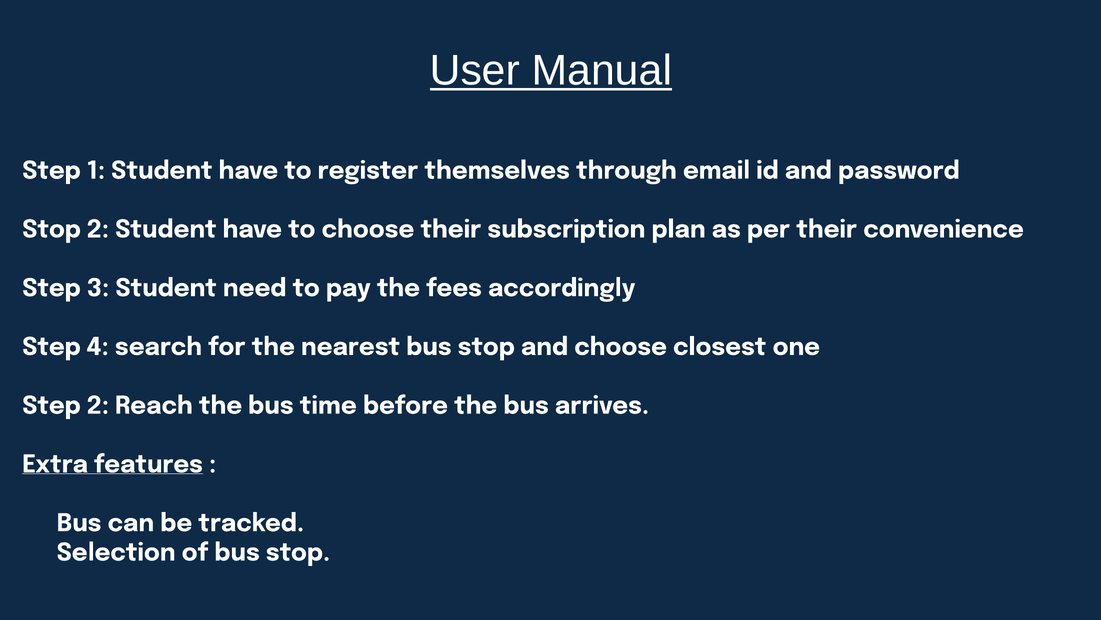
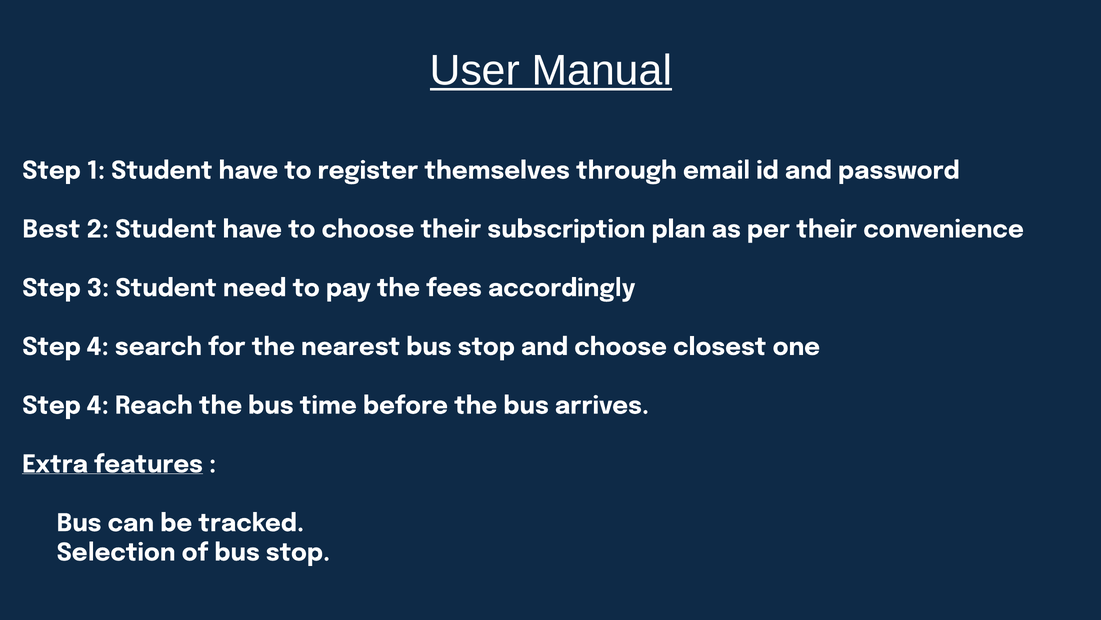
Stop at (52, 229): Stop -> Best
2 at (98, 405): 2 -> 4
